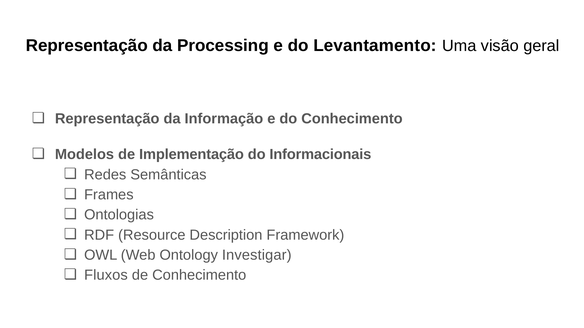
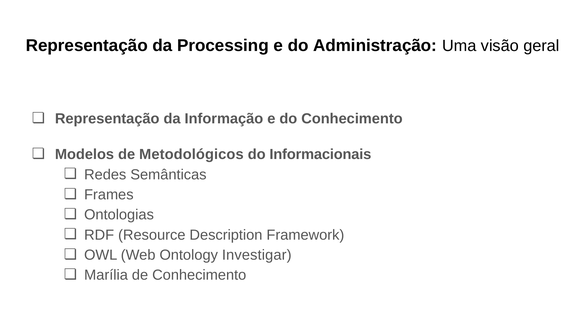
Levantamento: Levantamento -> Administração
Implementação: Implementação -> Metodológicos
Fluxos: Fluxos -> Marília
